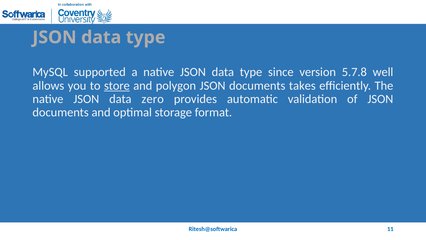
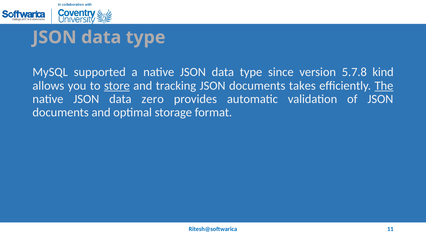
well: well -> kind
polygon: polygon -> tracking
The underline: none -> present
